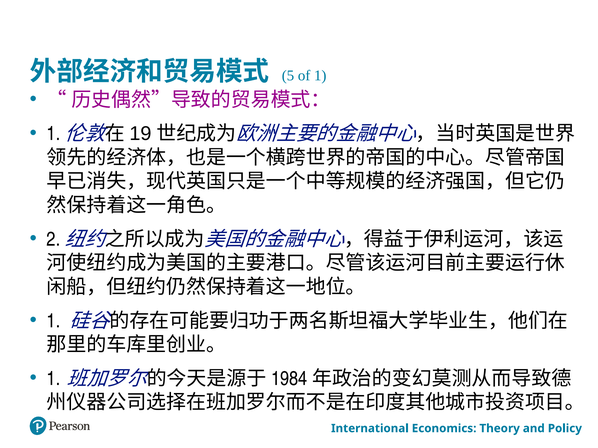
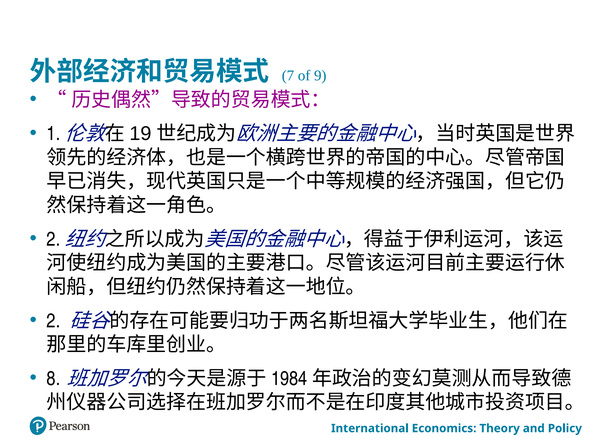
5: 5 -> 7
of 1: 1 -> 9
1 at (53, 321): 1 -> 2
1 at (53, 379): 1 -> 8
